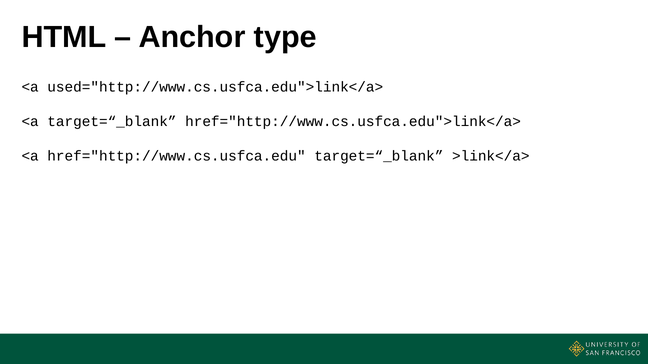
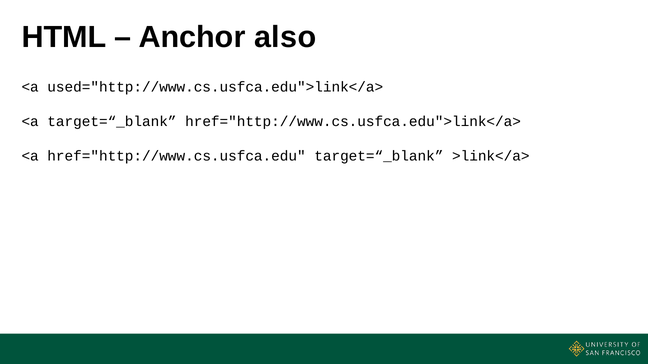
type: type -> also
